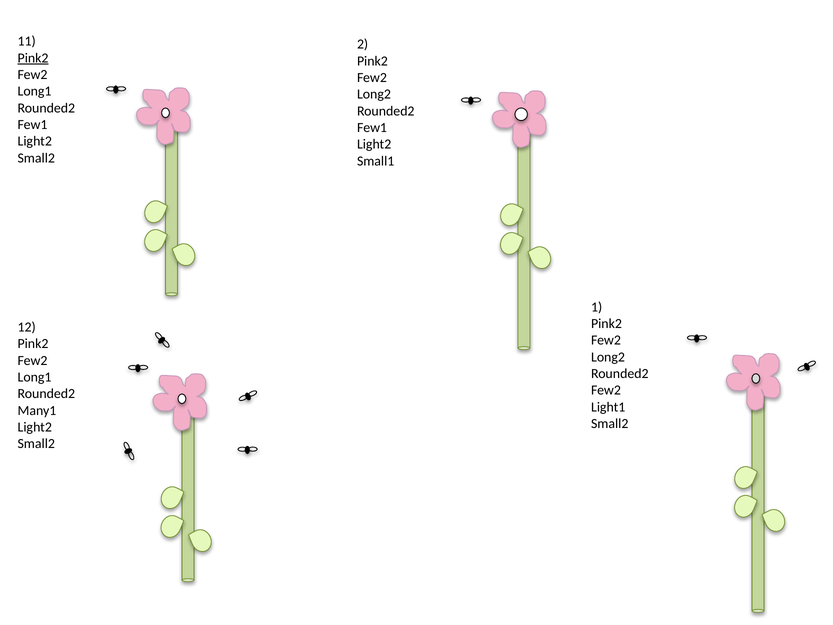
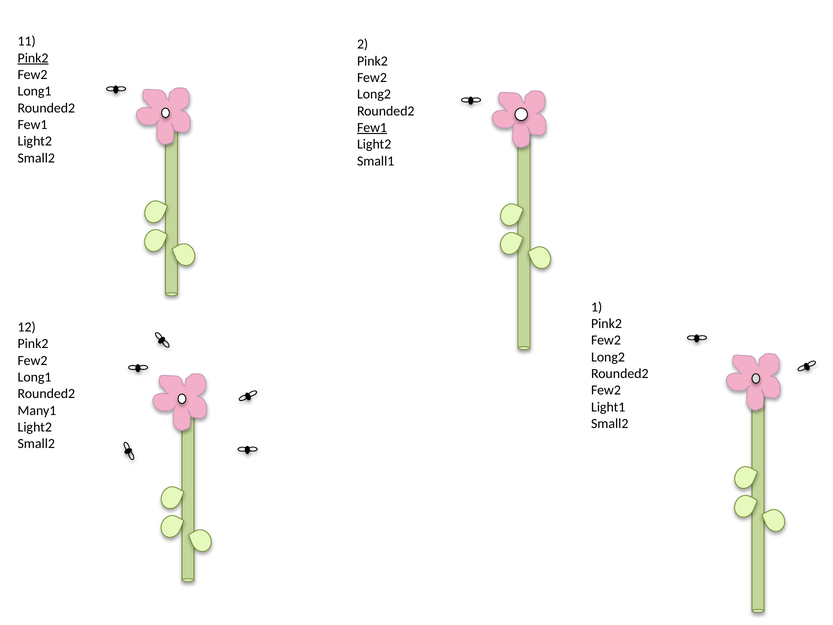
Few1 at (372, 128) underline: none -> present
